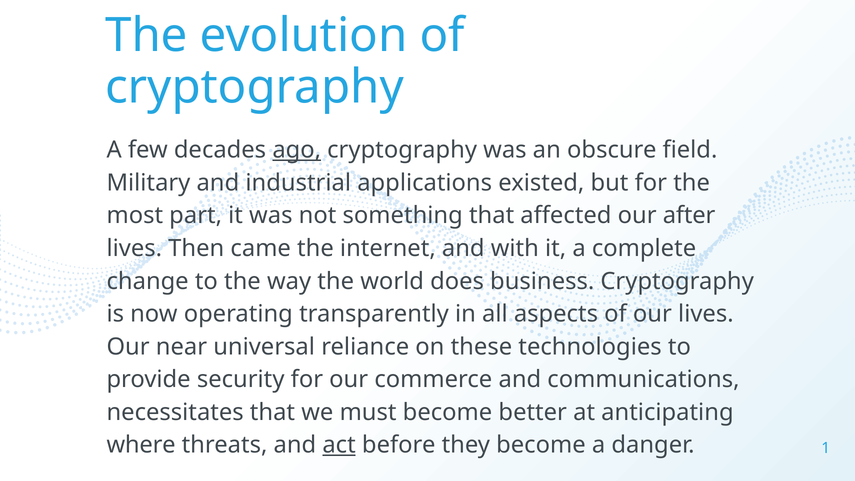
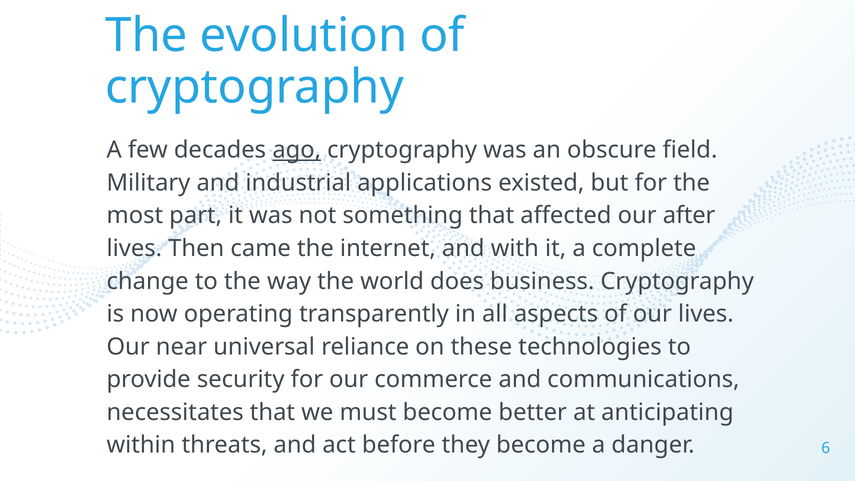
where: where -> within
act underline: present -> none
1: 1 -> 6
